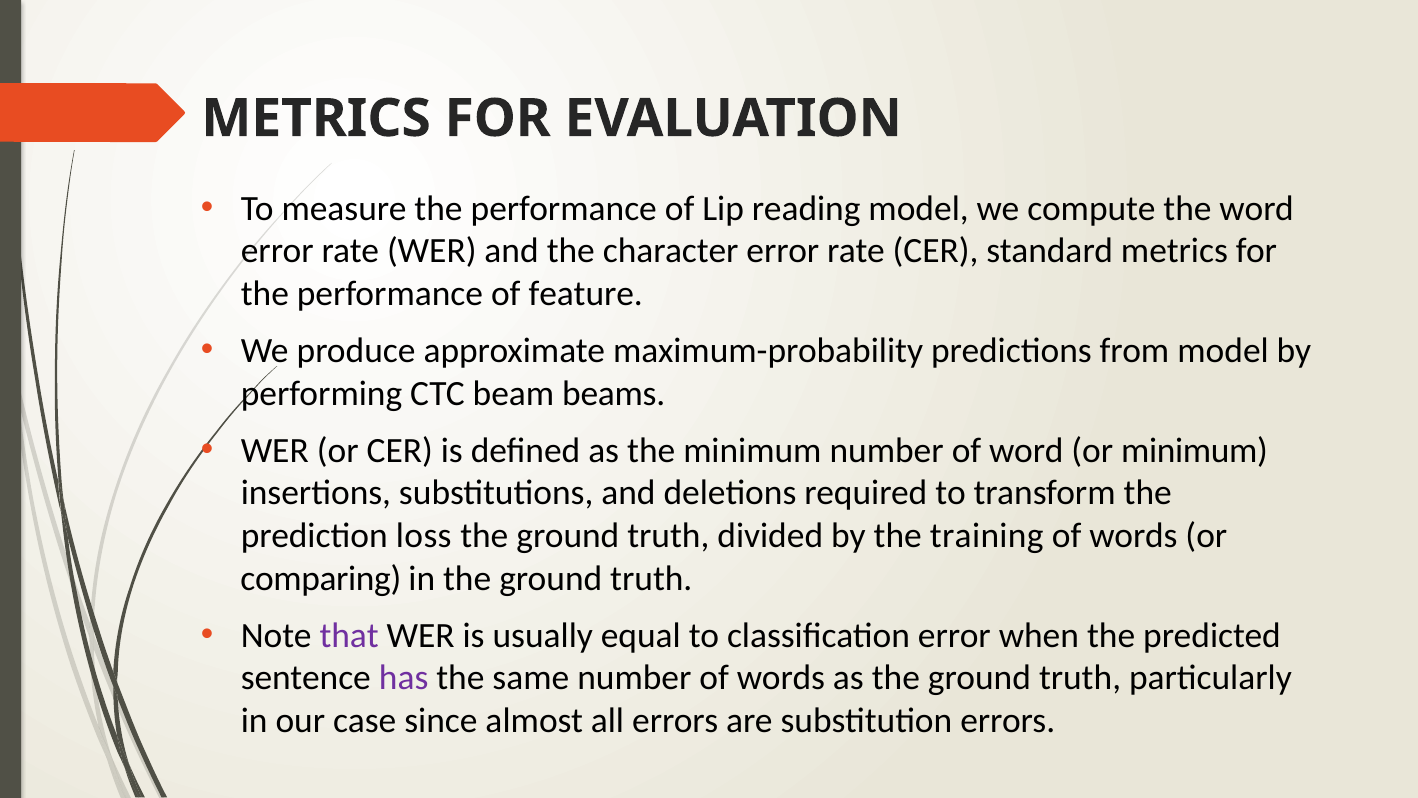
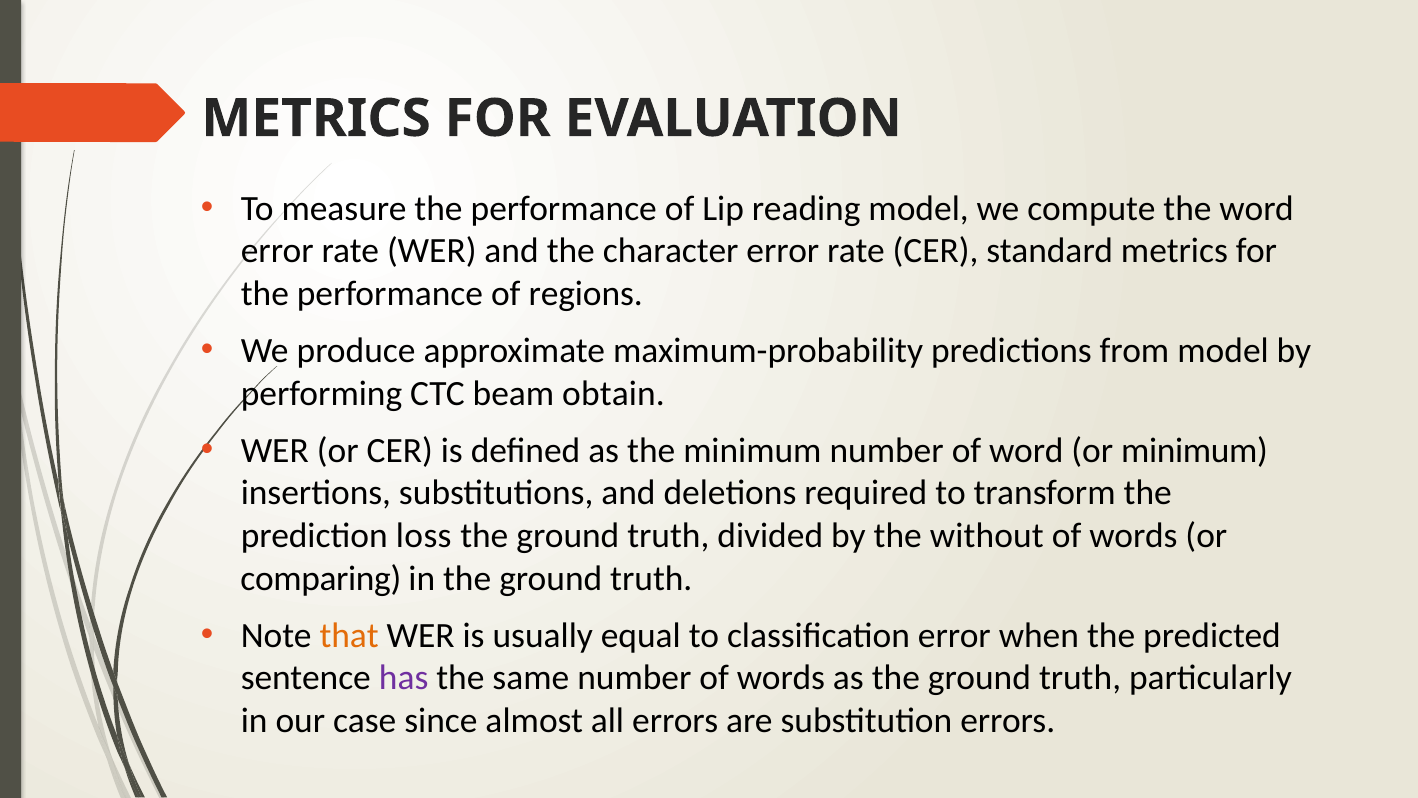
feature: feature -> regions
beams: beams -> obtain
training: training -> without
that colour: purple -> orange
